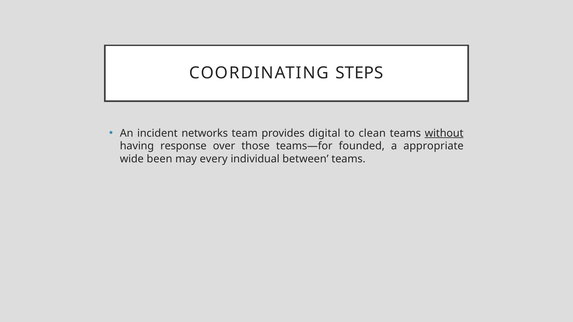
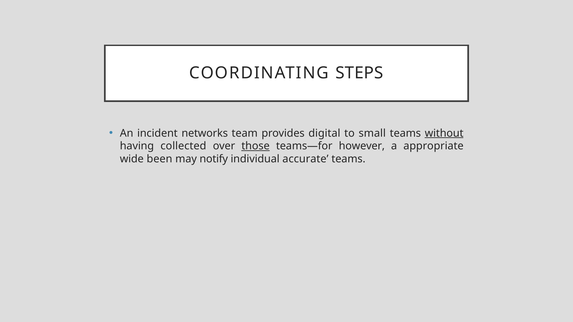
clean: clean -> small
response: response -> collected
those underline: none -> present
founded: founded -> however
every: every -> notify
between: between -> accurate
